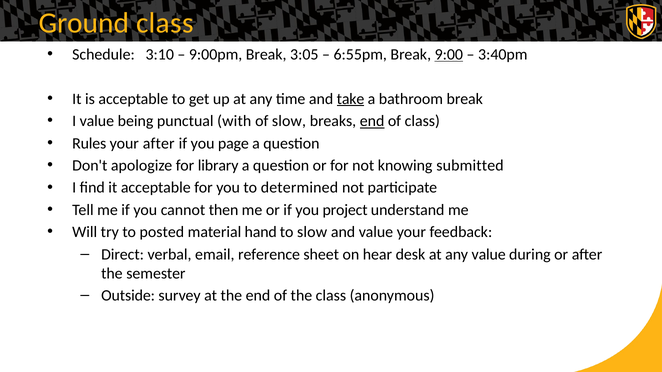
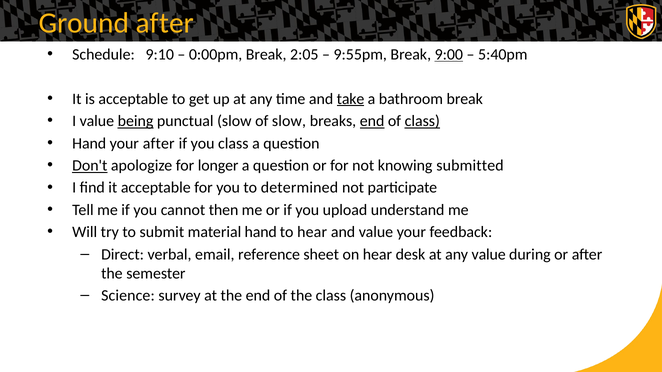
Ground class: class -> after
3:10: 3:10 -> 9:10
9:00pm: 9:00pm -> 0:00pm
3:05: 3:05 -> 2:05
6:55pm: 6:55pm -> 9:55pm
3:40pm: 3:40pm -> 5:40pm
being underline: none -> present
punctual with: with -> slow
class at (422, 121) underline: none -> present
Rules at (89, 143): Rules -> Hand
you page: page -> class
Don't underline: none -> present
library: library -> longer
project: project -> upload
posted: posted -> submit
to slow: slow -> hear
Outside: Outside -> Science
